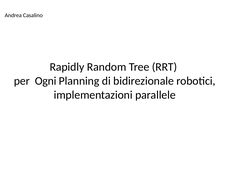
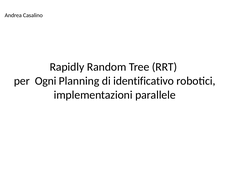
bidirezionale: bidirezionale -> identificativo
